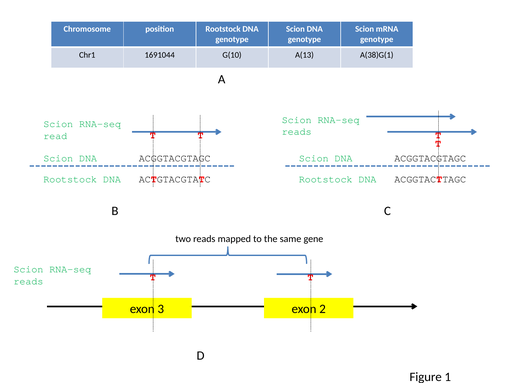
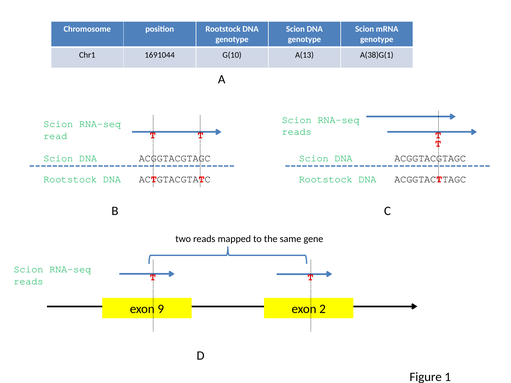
3: 3 -> 9
